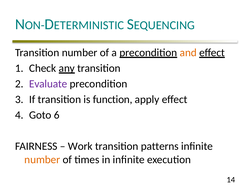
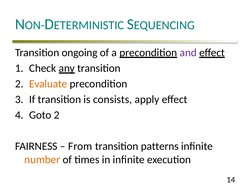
Transition number: number -> ongoing
and colour: orange -> purple
Evaluate colour: purple -> orange
function: function -> consists
Goto 6: 6 -> 2
Work: Work -> From
